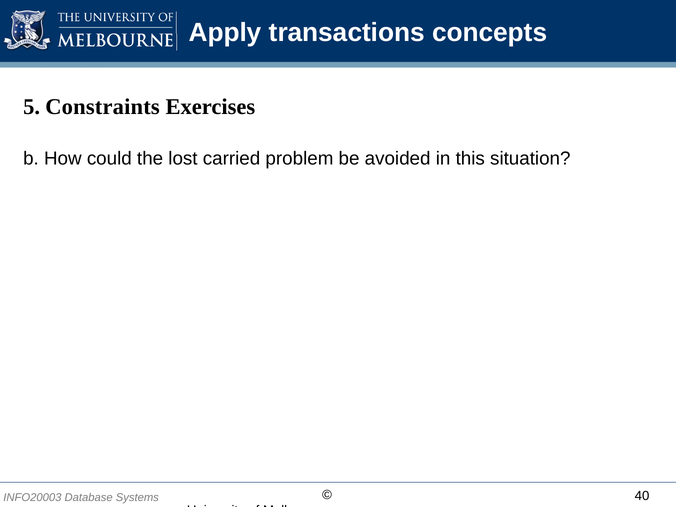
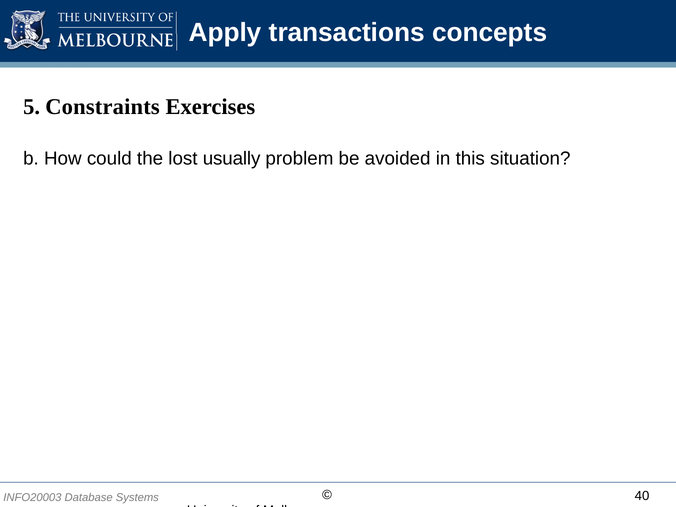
carried: carried -> usually
